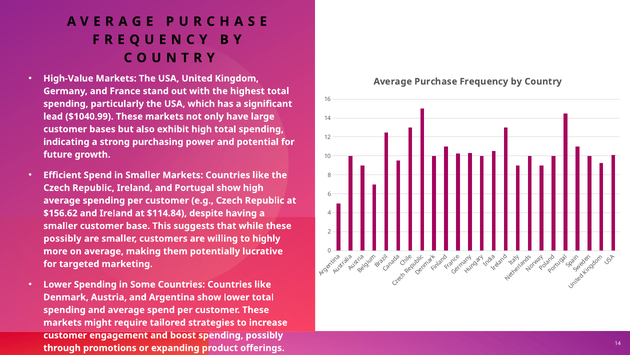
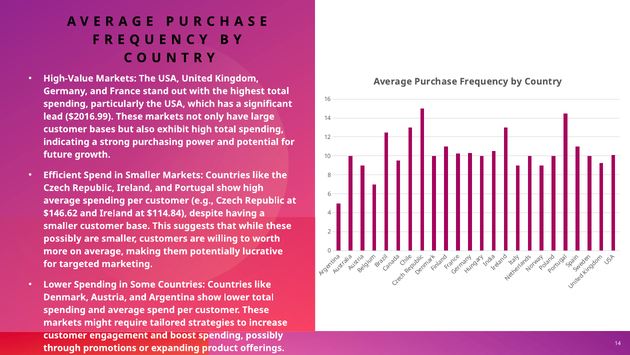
$1040.99: $1040.99 -> $2016.99
$156.62: $156.62 -> $146.62
highly: highly -> worth
